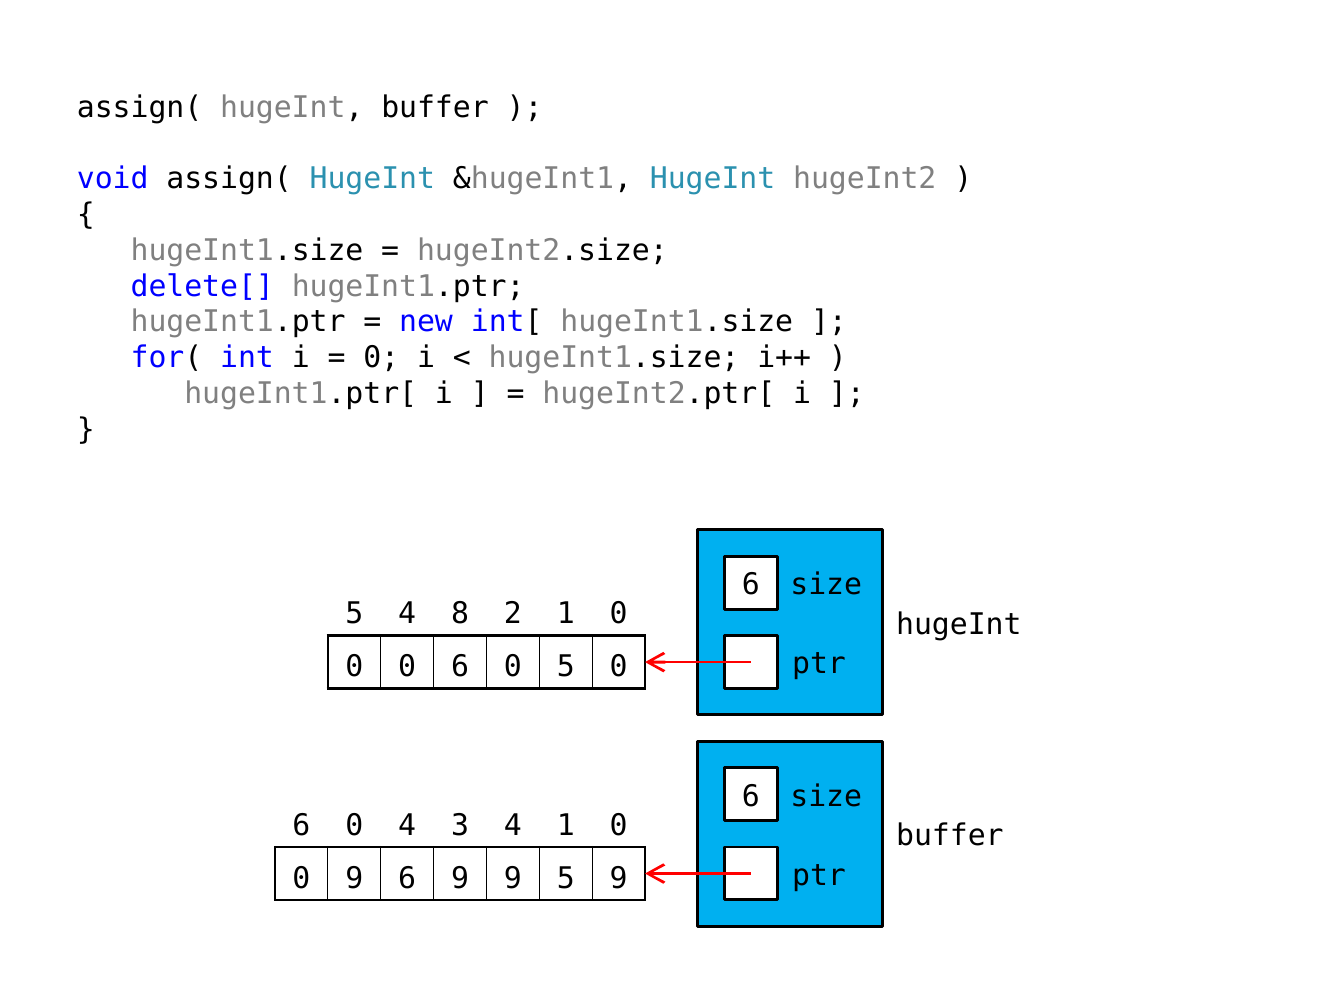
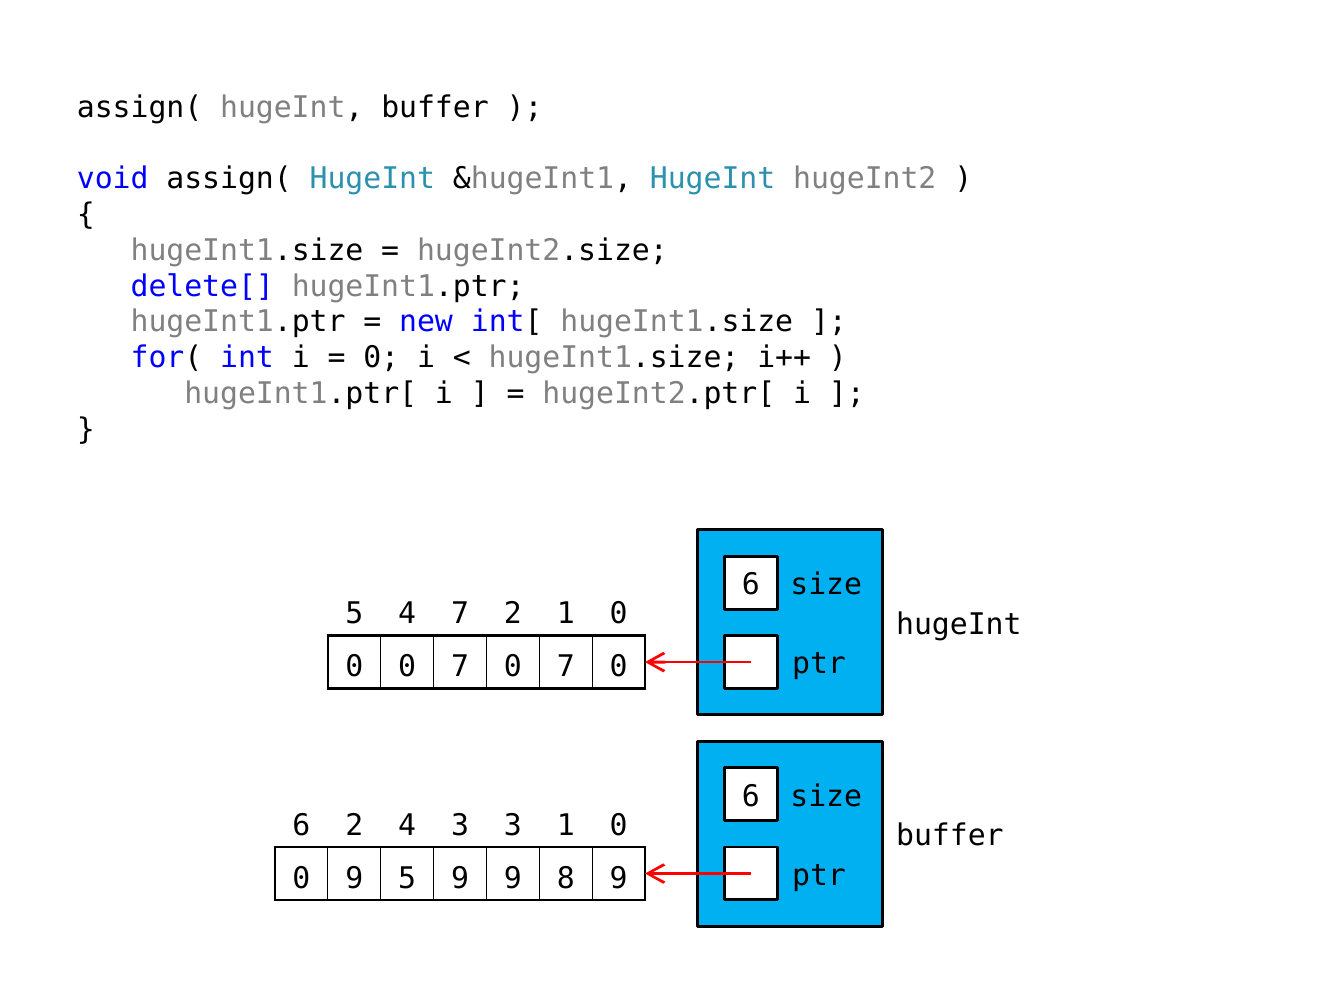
4 8: 8 -> 7
0 0 6: 6 -> 7
5 at (566, 667): 5 -> 7
0 at (354, 826): 0 -> 2
3 4: 4 -> 3
0 9 6: 6 -> 5
9 5: 5 -> 8
